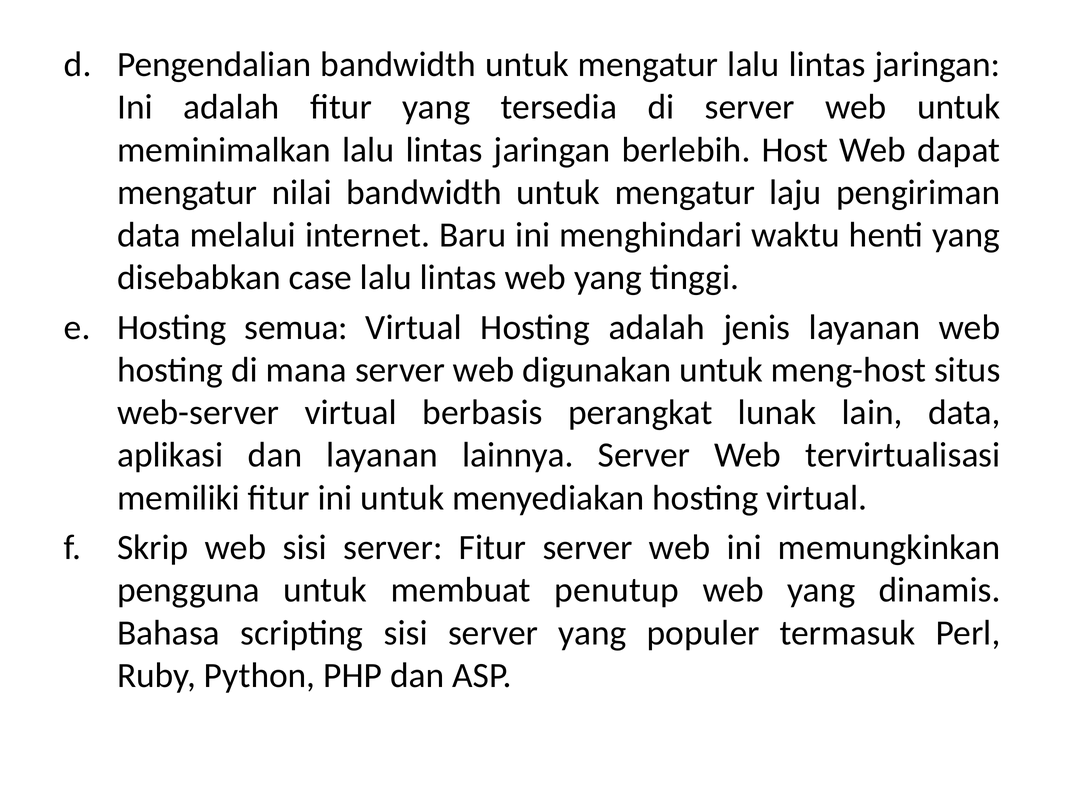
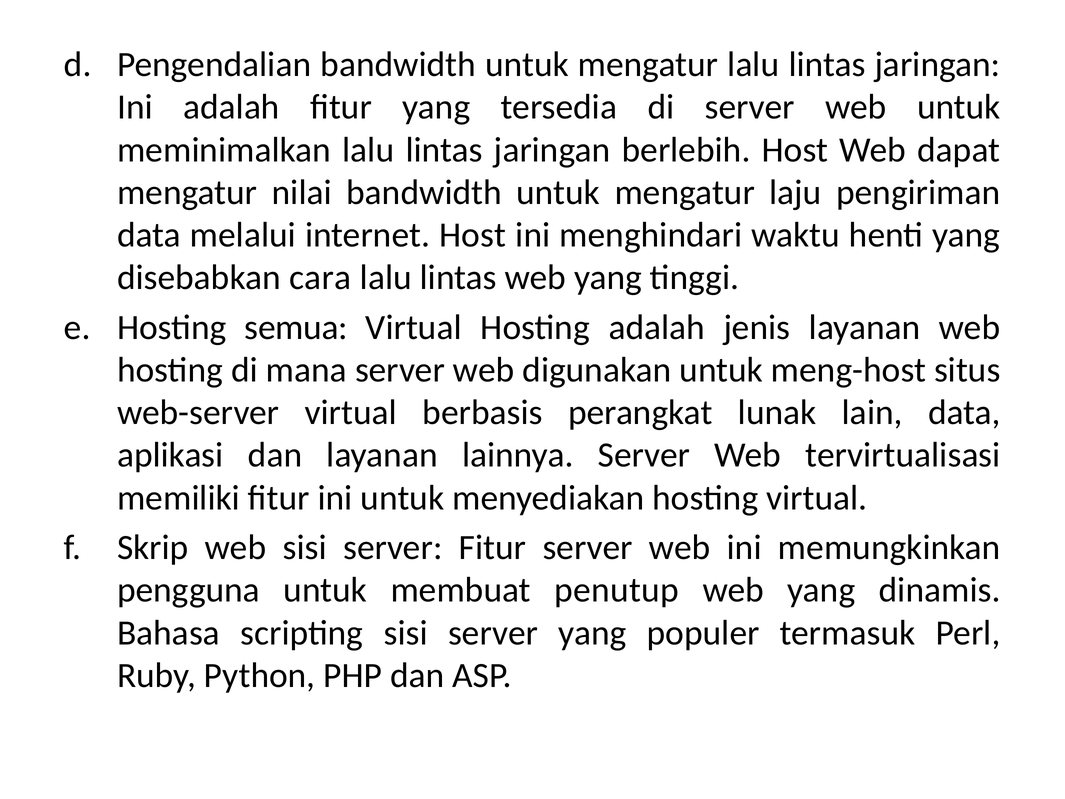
internet Baru: Baru -> Host
case: case -> cara
